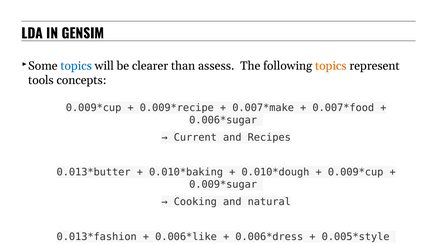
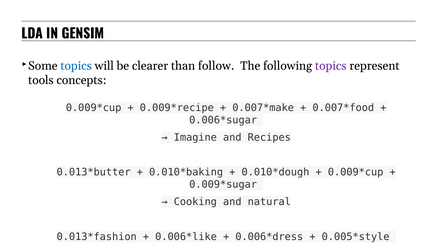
assess: assess -> follow
topics at (331, 66) colour: orange -> purple
Current: Current -> Imagine
